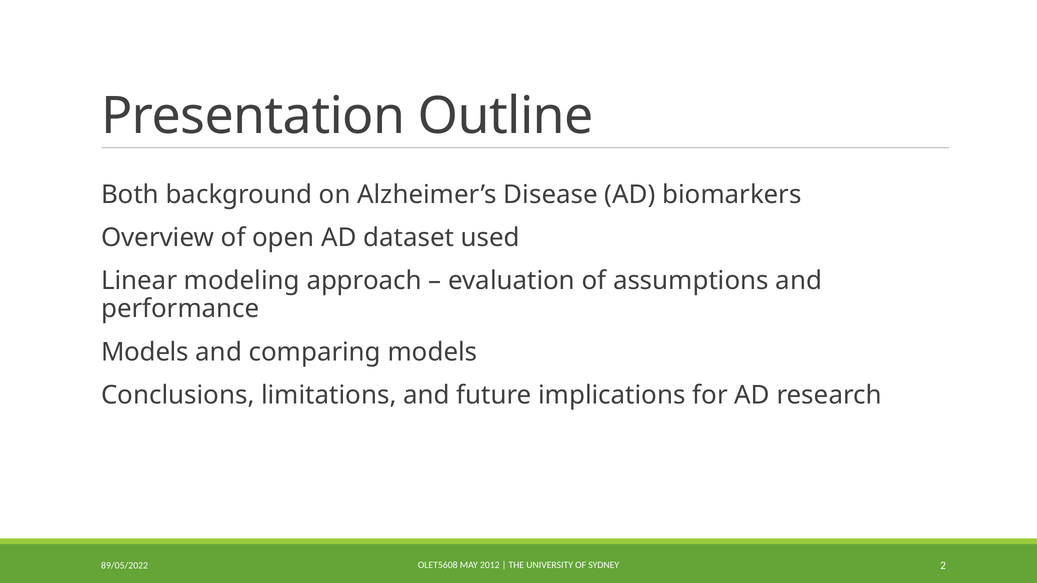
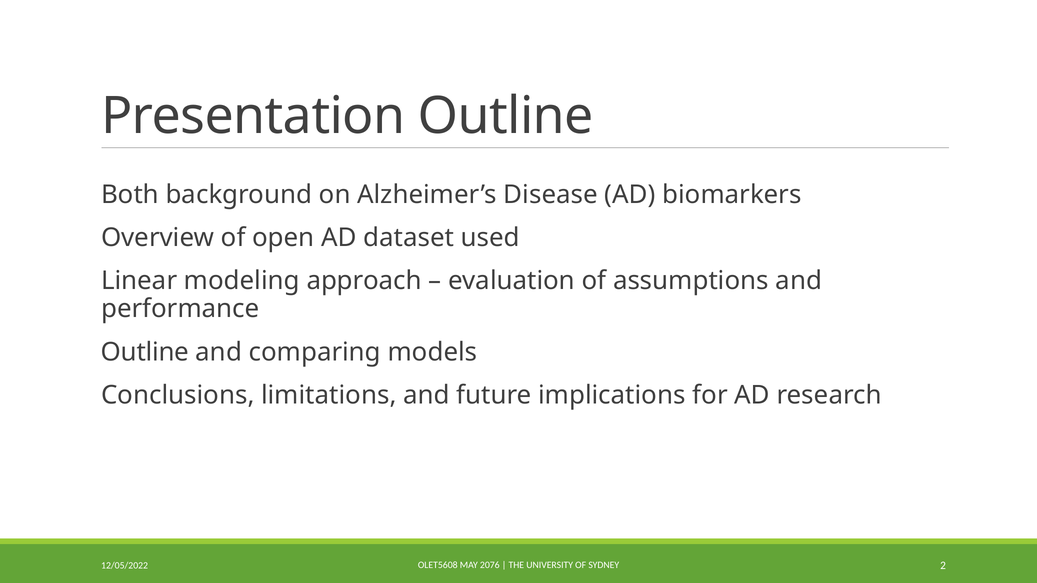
Models at (145, 352): Models -> Outline
89/05/2022: 89/05/2022 -> 12/05/2022
2012: 2012 -> 2076
